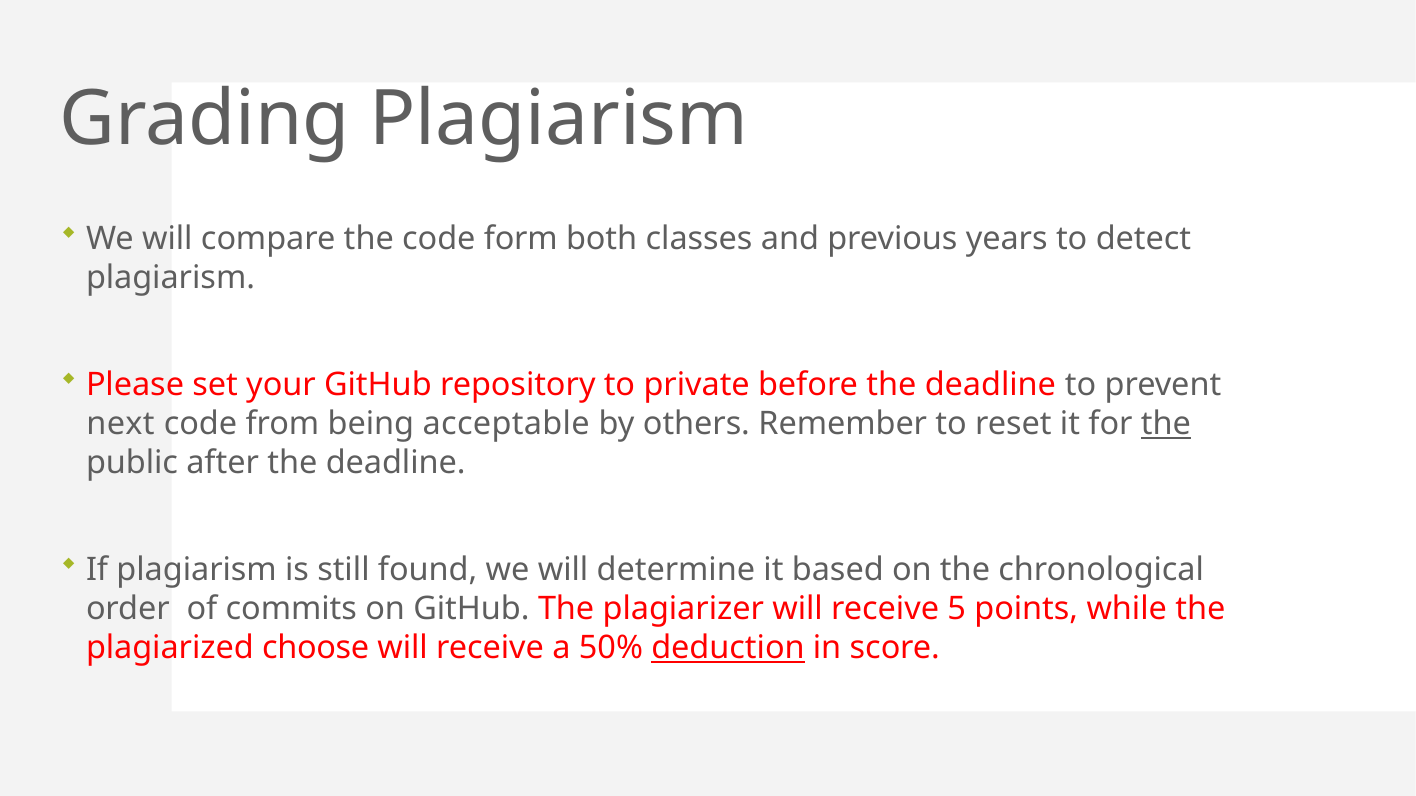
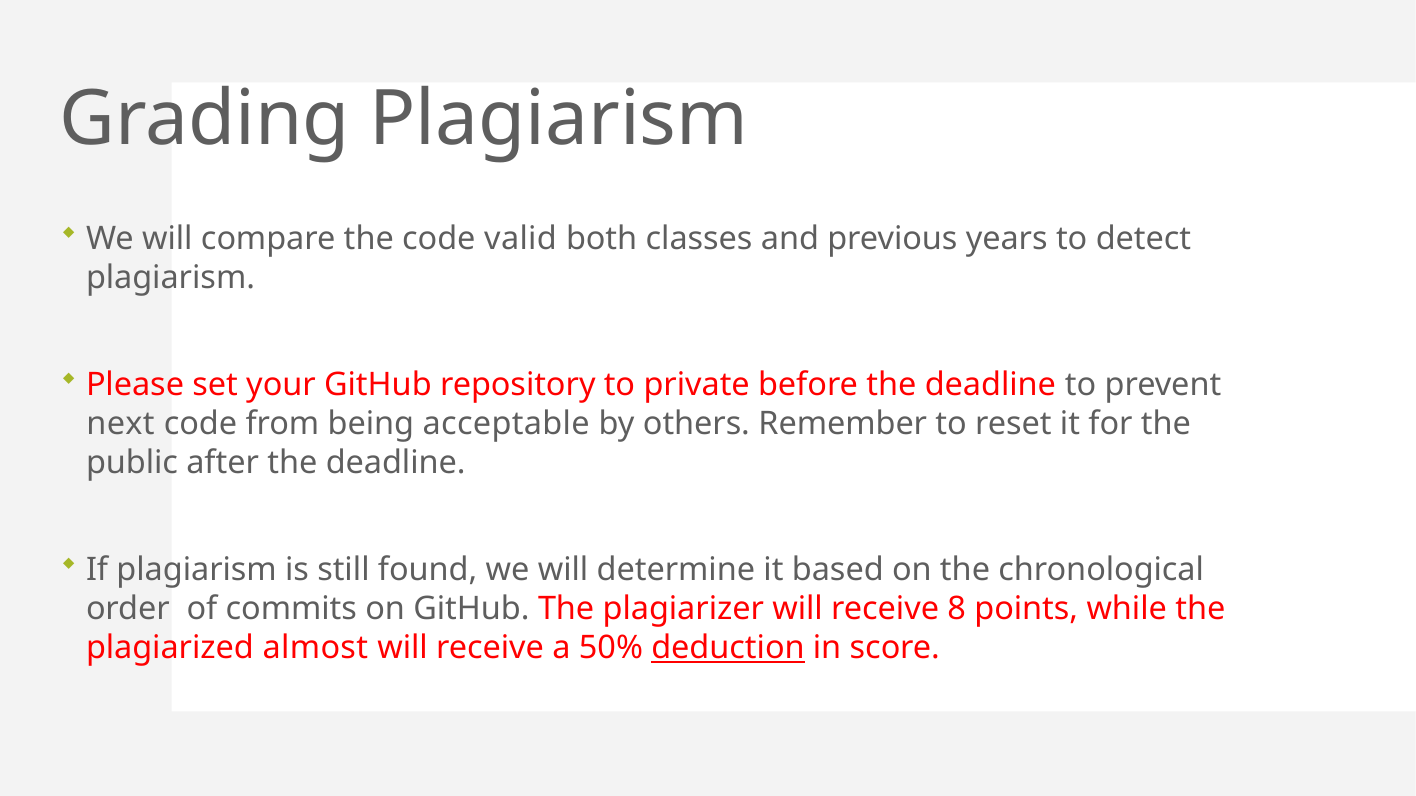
form: form -> valid
the at (1166, 424) underline: present -> none
5: 5 -> 8
choose: choose -> almost
